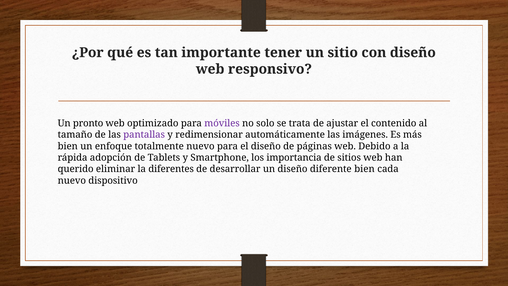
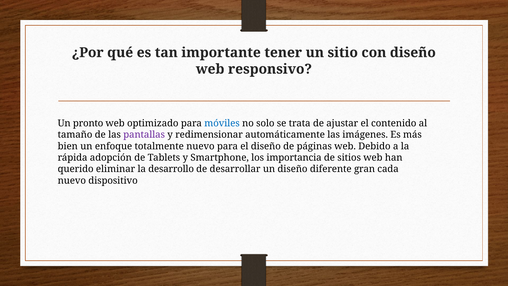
móviles colour: purple -> blue
diferentes: diferentes -> desarrollo
diferente bien: bien -> gran
